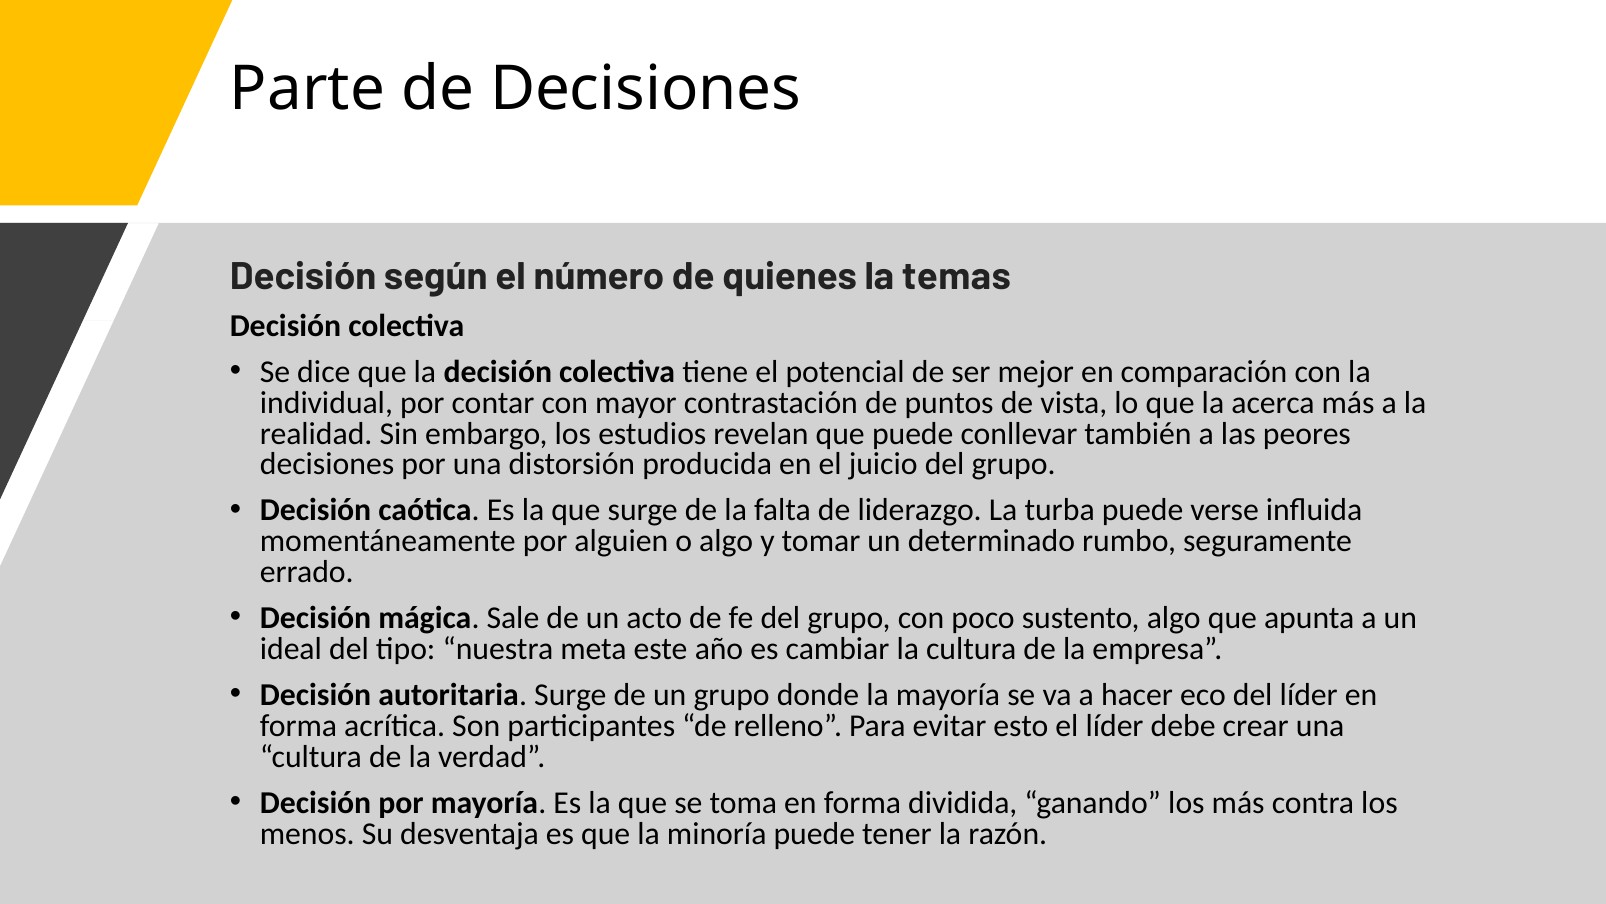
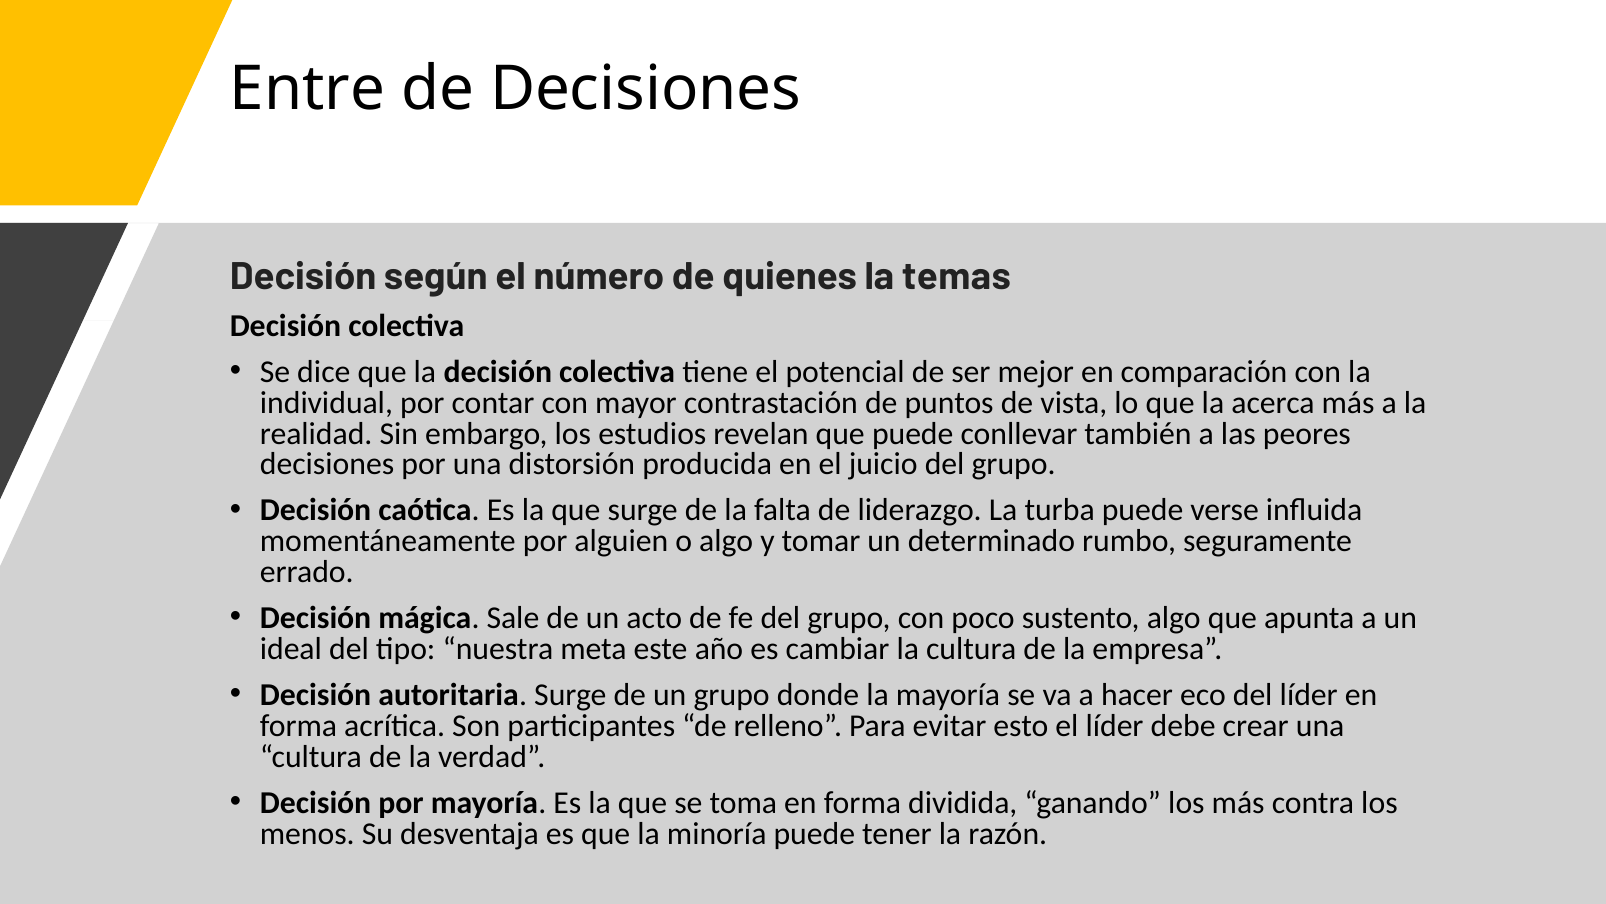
Parte: Parte -> Entre
